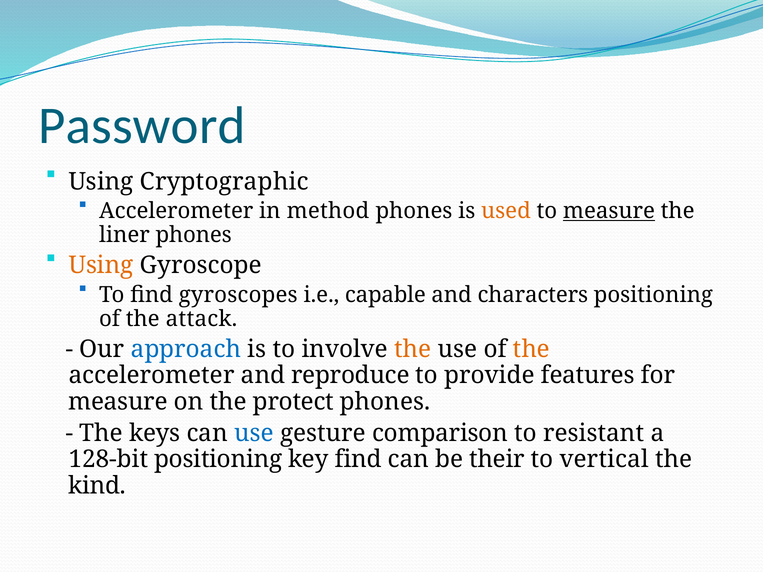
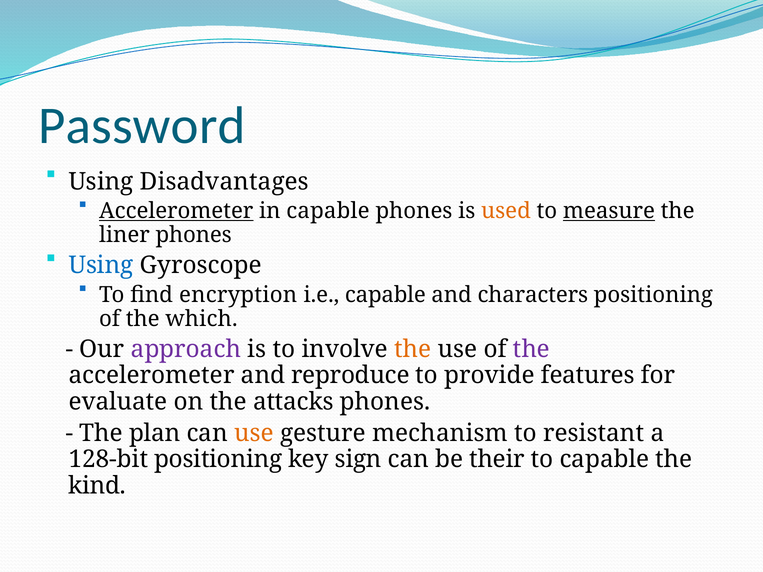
Cryptographic: Cryptographic -> Disadvantages
Accelerometer at (176, 211) underline: none -> present
in method: method -> capable
Using at (101, 265) colour: orange -> blue
gyroscopes: gyroscopes -> encryption
attack: attack -> which
approach colour: blue -> purple
the at (531, 349) colour: orange -> purple
measure at (118, 402): measure -> evaluate
protect: protect -> attacks
keys: keys -> plan
use at (254, 433) colour: blue -> orange
comparison: comparison -> mechanism
key find: find -> sign
to vertical: vertical -> capable
